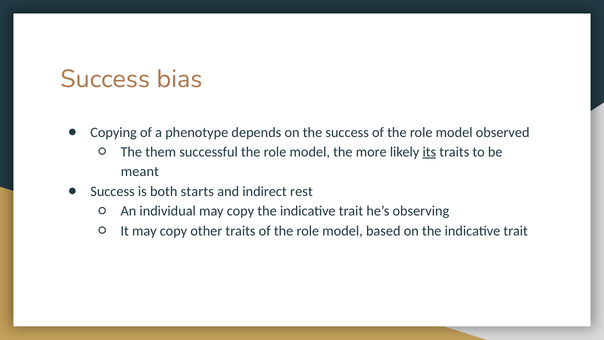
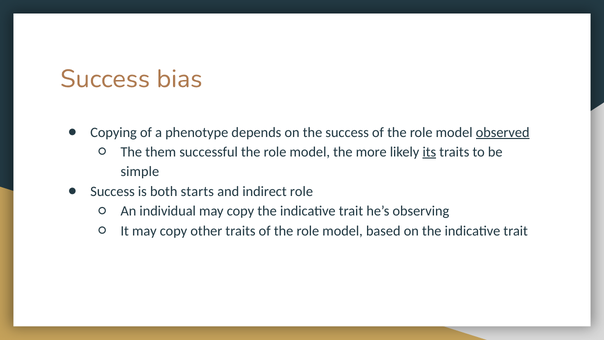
observed underline: none -> present
meant: meant -> simple
indirect rest: rest -> role
